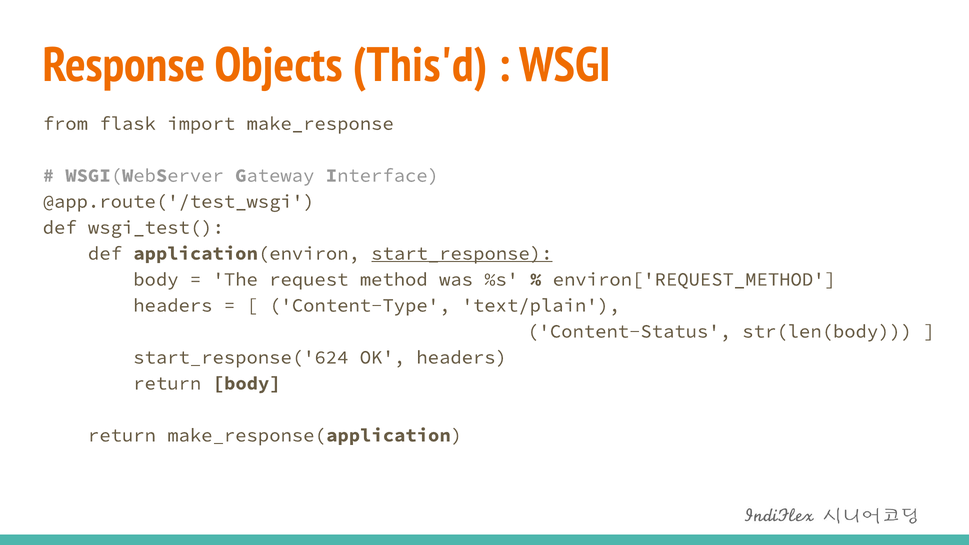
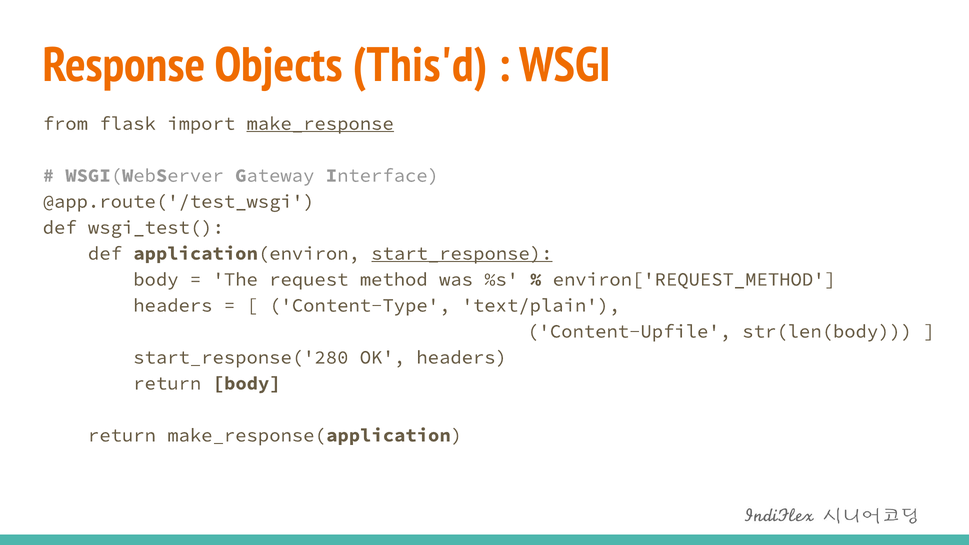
make_response underline: none -> present
Content-Status: Content-Status -> Content-Upfile
start_response('624: start_response('624 -> start_response('280
